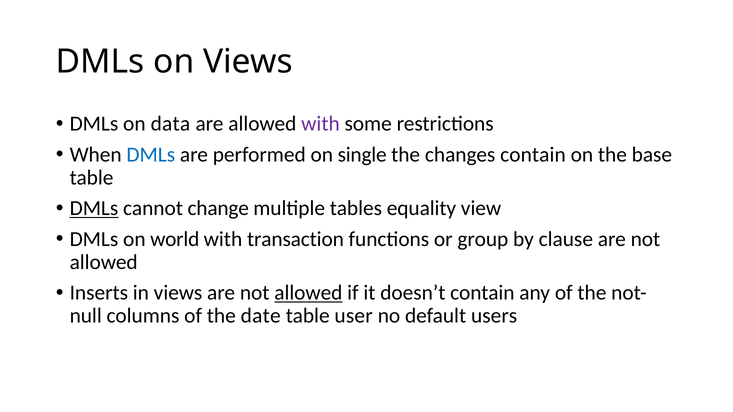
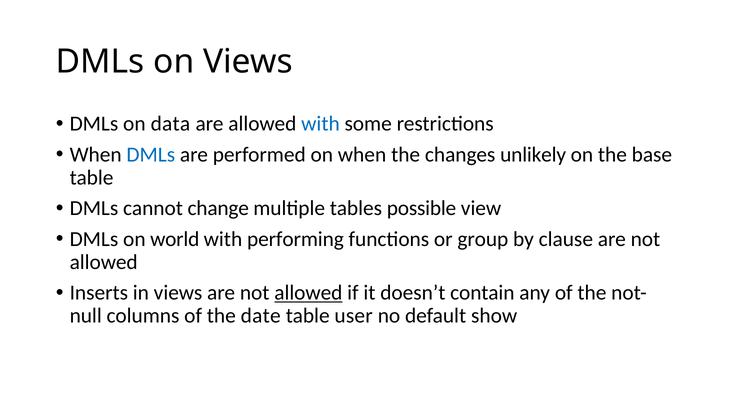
with at (320, 124) colour: purple -> blue
on single: single -> when
changes contain: contain -> unlikely
DMLs at (94, 208) underline: present -> none
equality: equality -> possible
transaction: transaction -> performing
users: users -> show
